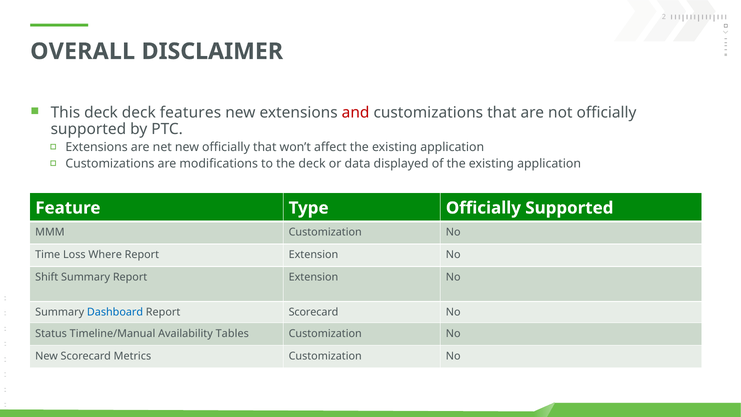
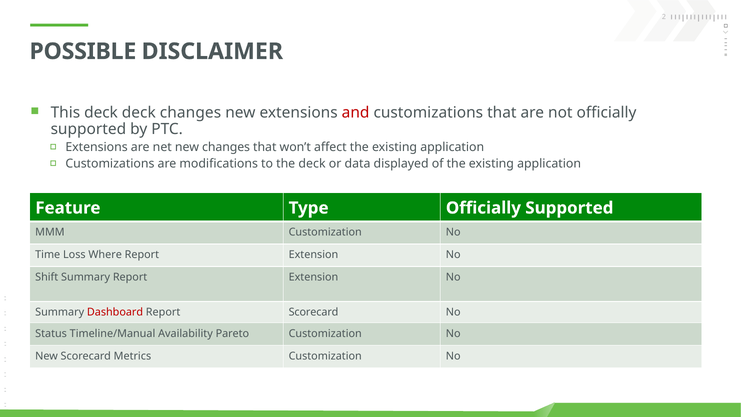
OVERALL: OVERALL -> POSSIBLE
deck features: features -> changes
new officially: officially -> changes
Dashboard colour: blue -> red
Tables: Tables -> Pareto
